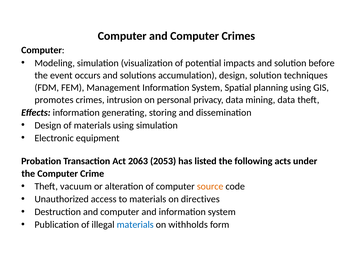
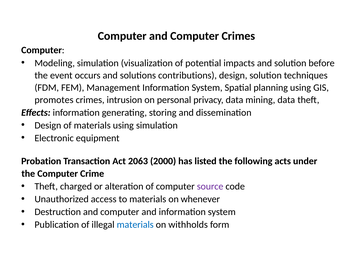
accumulation: accumulation -> contributions
2053: 2053 -> 2000
vacuum: vacuum -> charged
source colour: orange -> purple
directives: directives -> whenever
